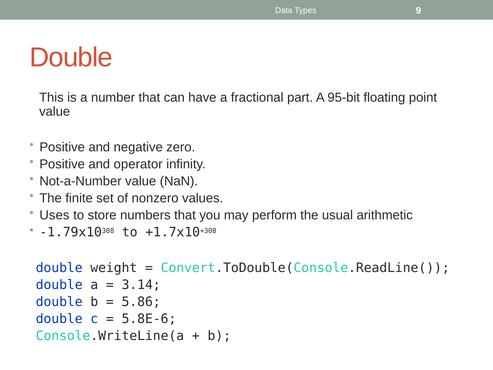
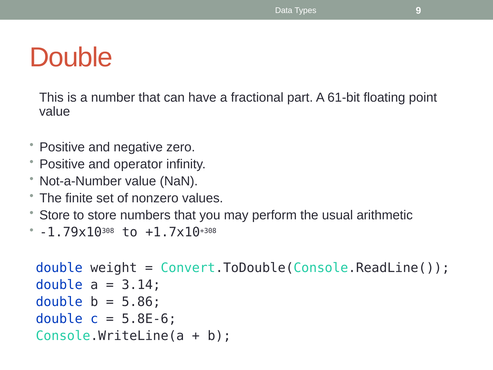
95-bit: 95-bit -> 61-bit
Uses at (54, 215): Uses -> Store
